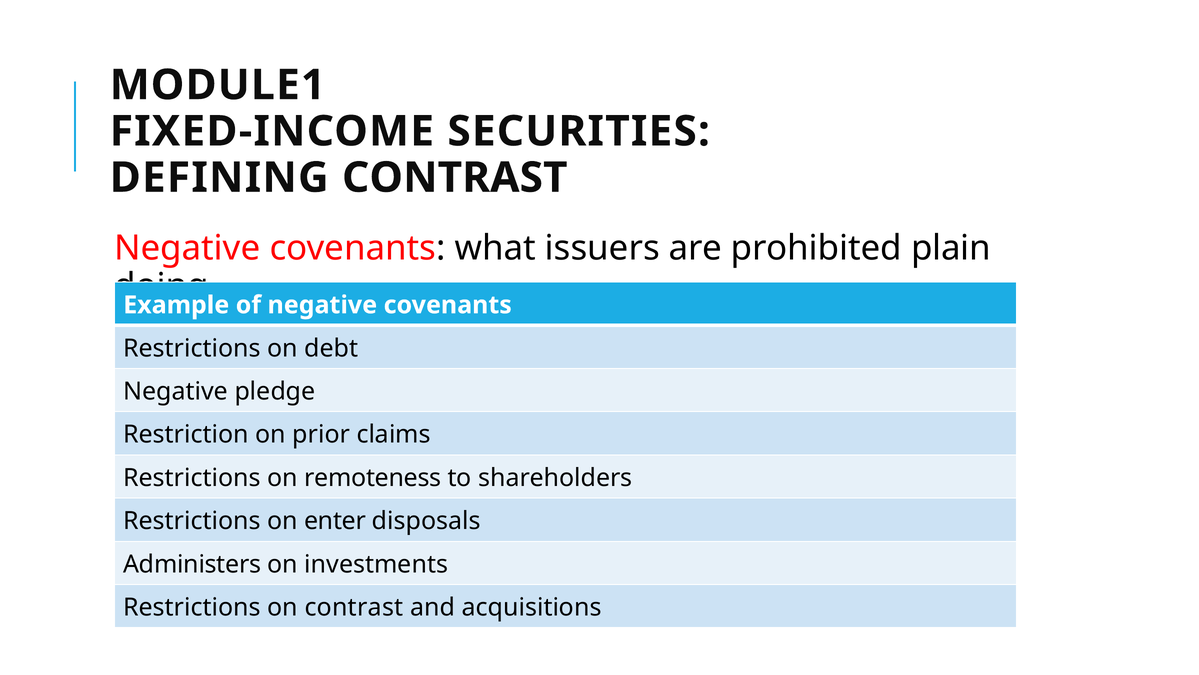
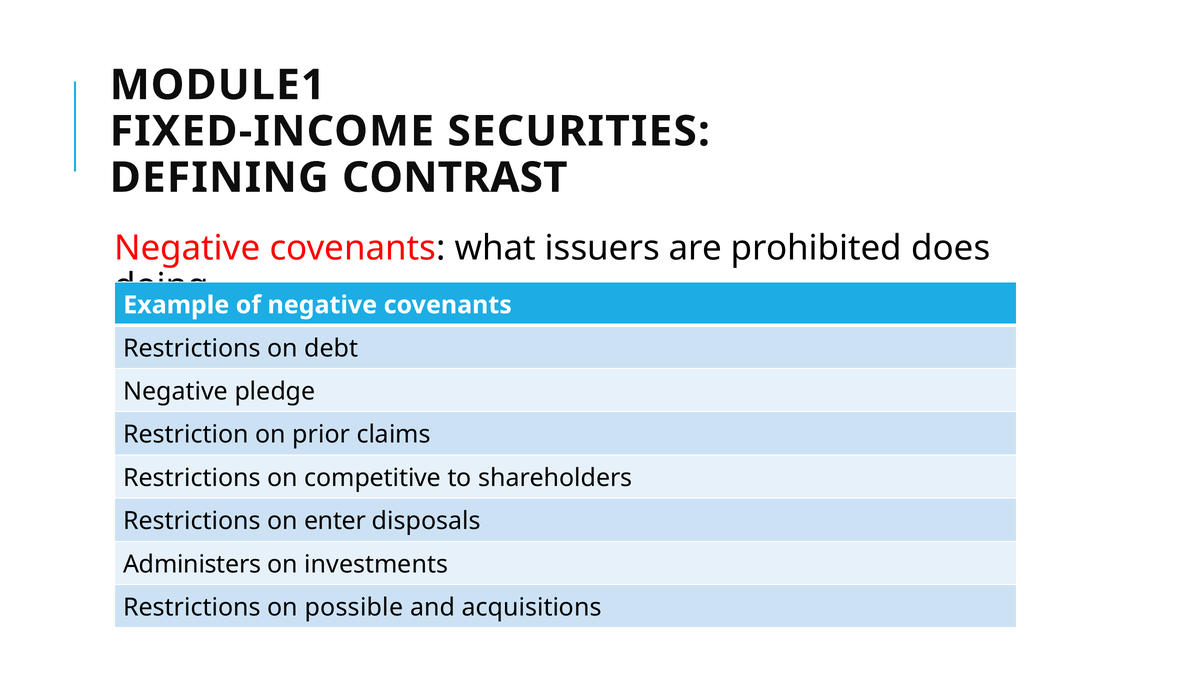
plain: plain -> does
remoteness: remoteness -> competitive
on contrast: contrast -> possible
